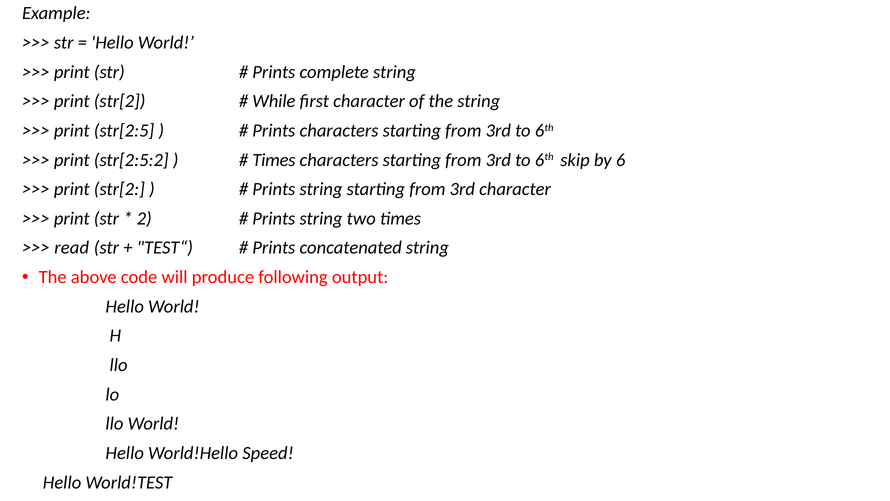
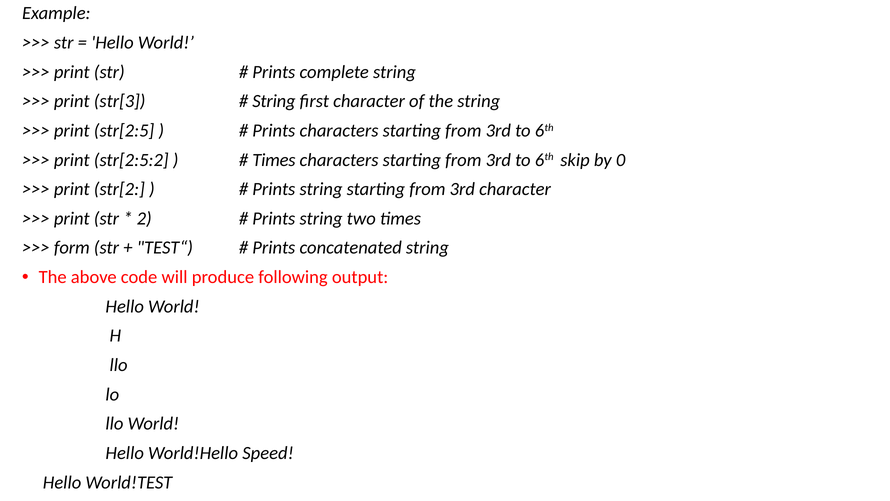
str[2 at (120, 101): str[2 -> str[3
While at (274, 101): While -> String
6: 6 -> 0
read: read -> form
